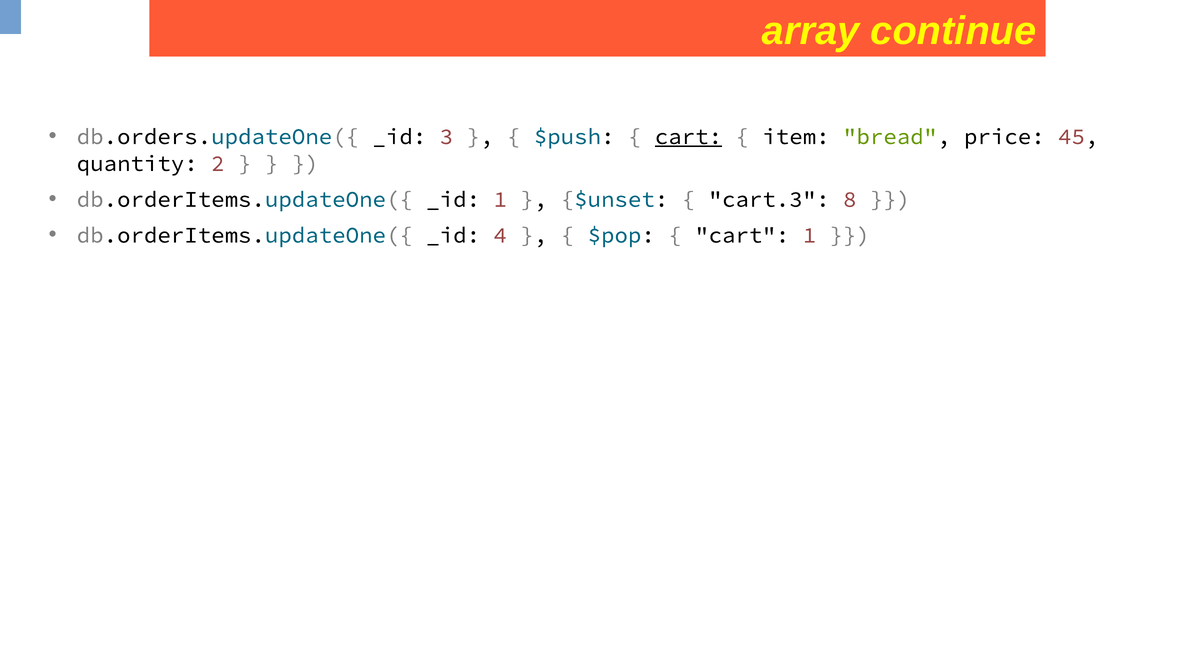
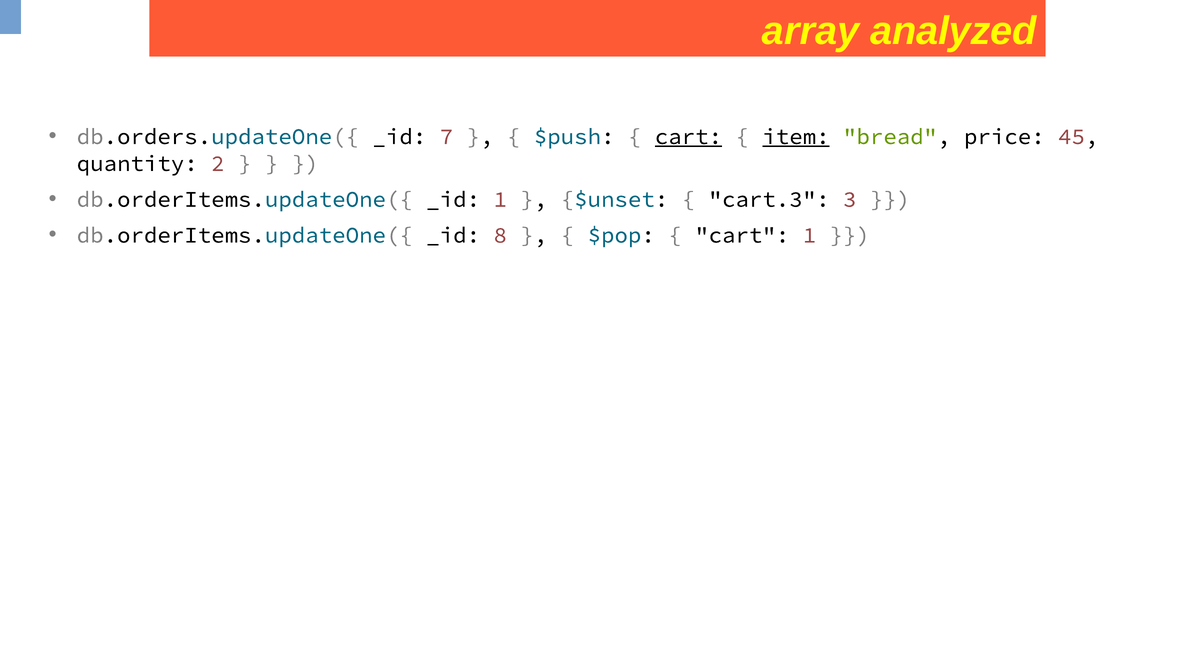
continue: continue -> analyzed
3: 3 -> 7
item underline: none -> present
8: 8 -> 3
4: 4 -> 8
